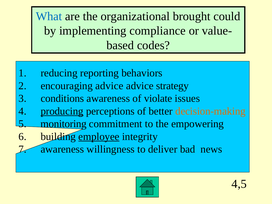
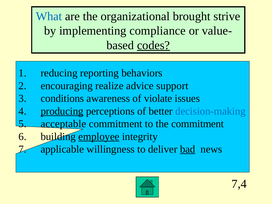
could: could -> strive
codes underline: none -> present
encouraging advice: advice -> realize
strategy: strategy -> support
decision-making colour: orange -> blue
monitoring: monitoring -> acceptable
the empowering: empowering -> commitment
awareness at (62, 149): awareness -> applicable
bad underline: none -> present
4,5: 4,5 -> 7,4
